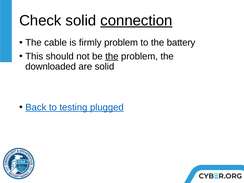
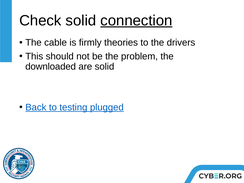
firmly problem: problem -> theories
battery: battery -> drivers
the at (112, 56) underline: present -> none
